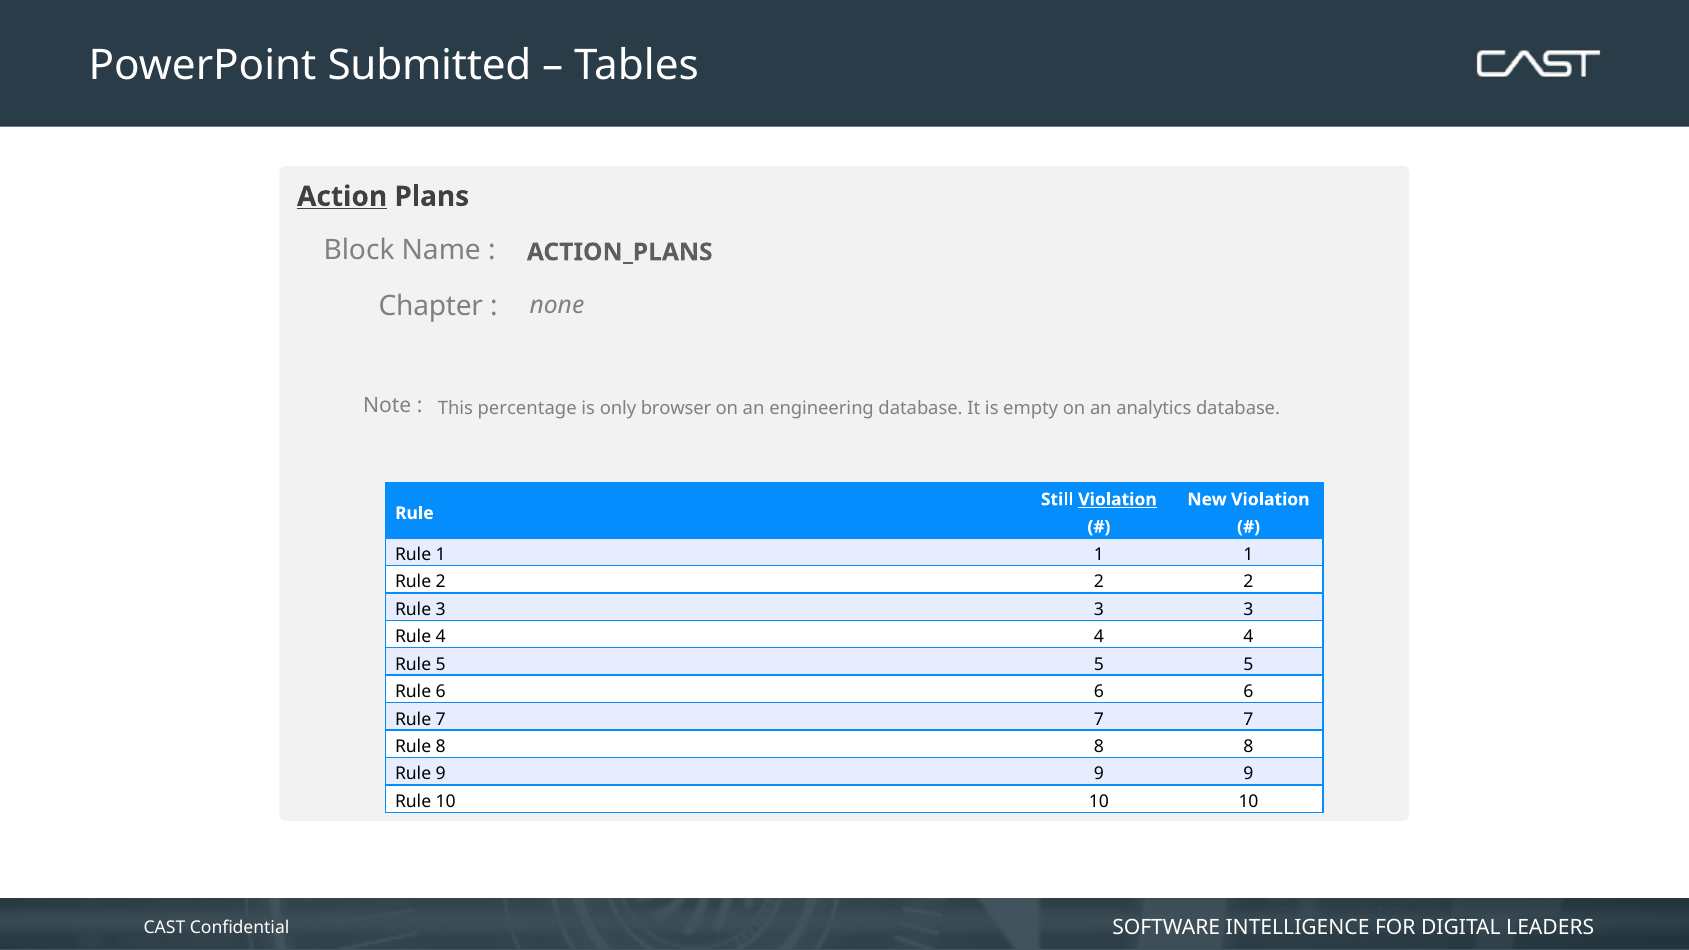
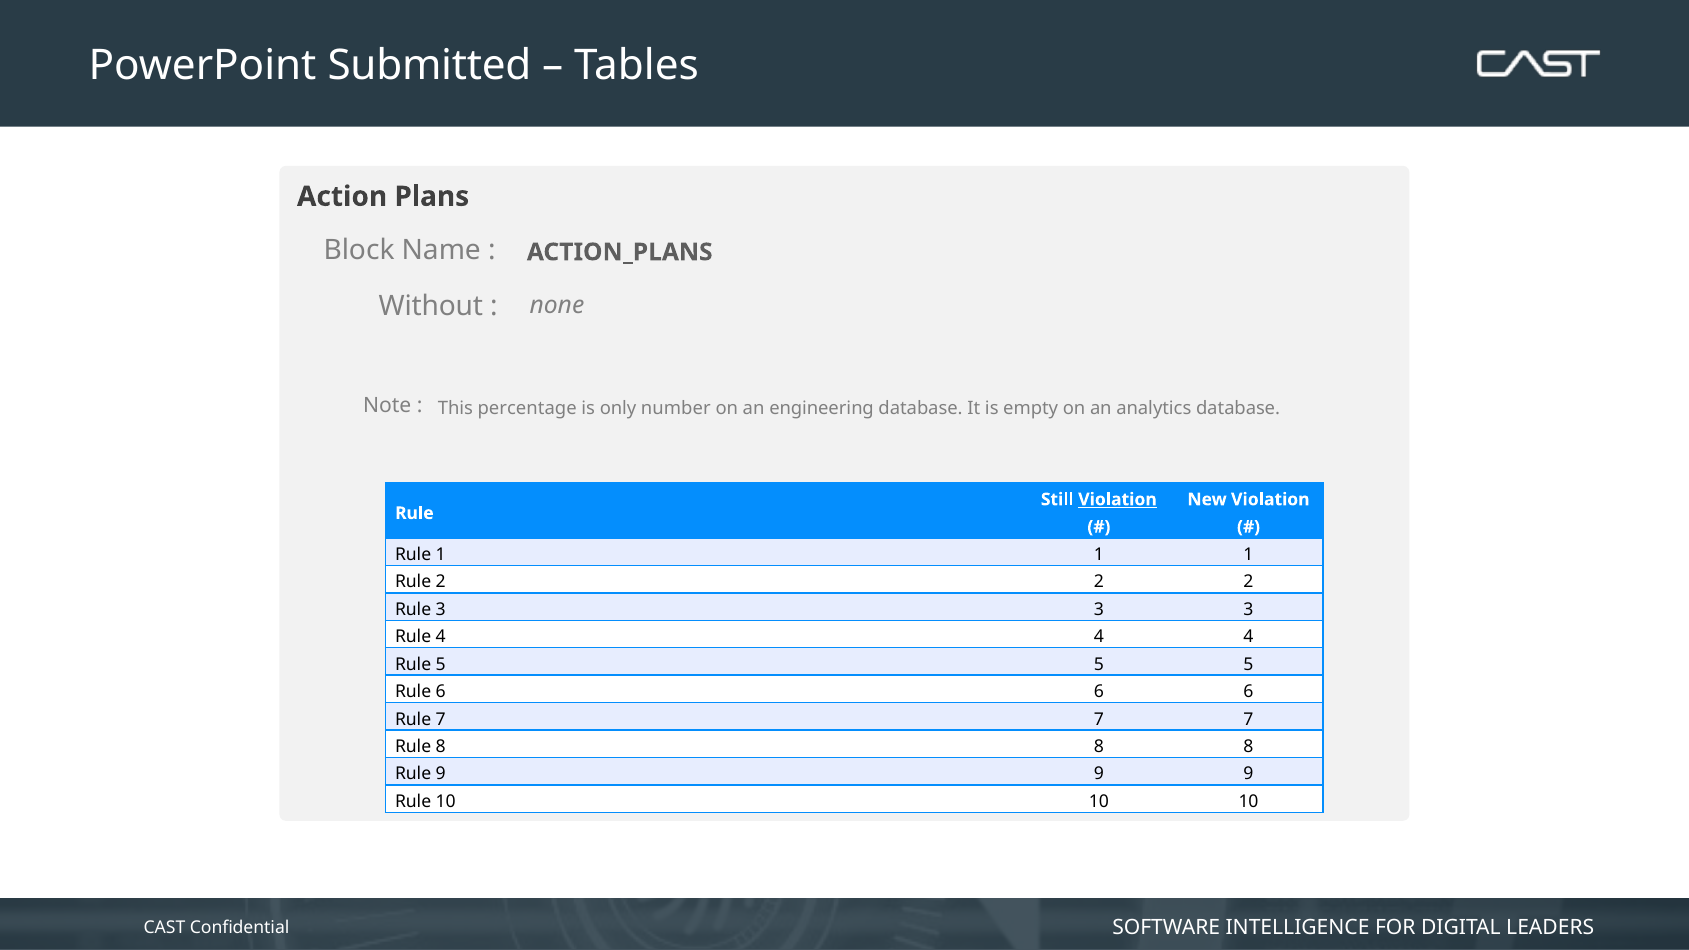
Action underline: present -> none
Chapter: Chapter -> Without
browser: browser -> number
